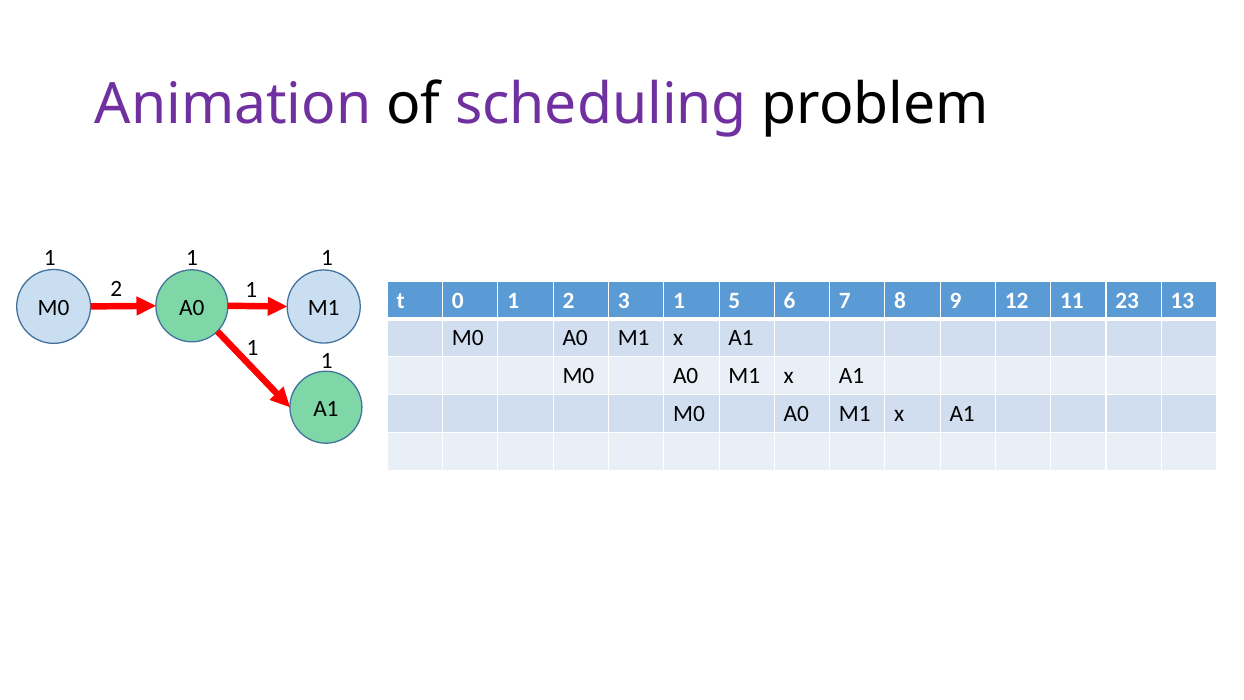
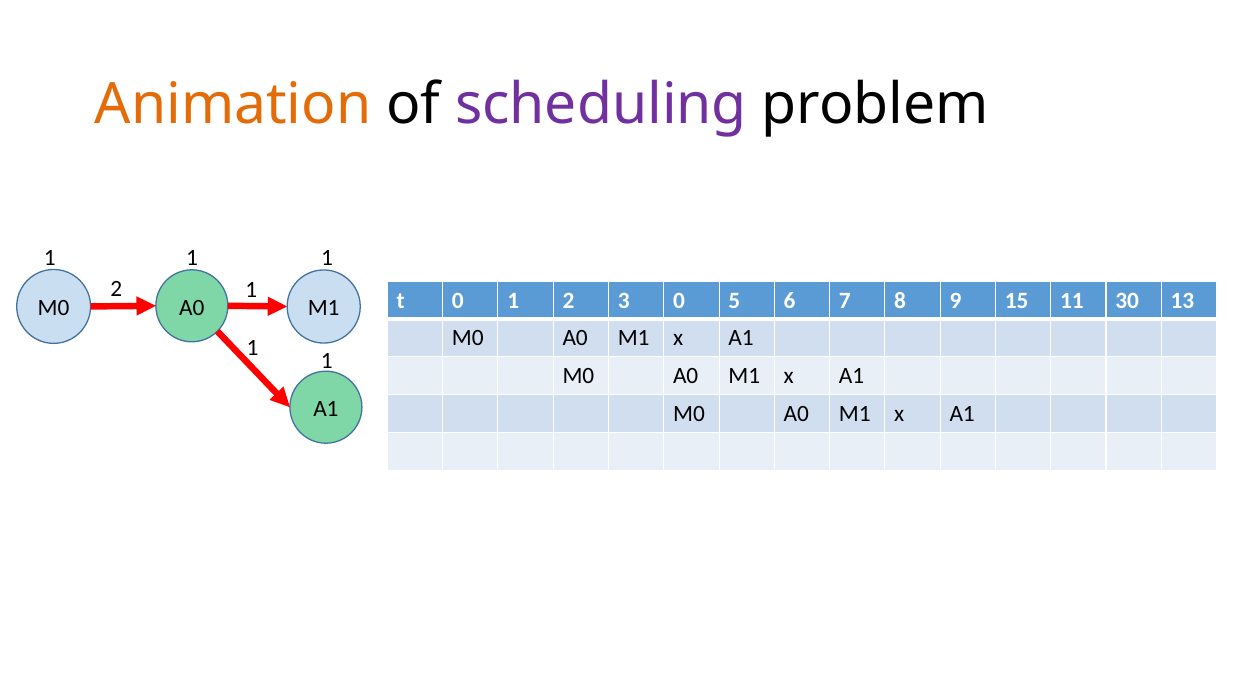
Animation colour: purple -> orange
3 1: 1 -> 0
12: 12 -> 15
23: 23 -> 30
